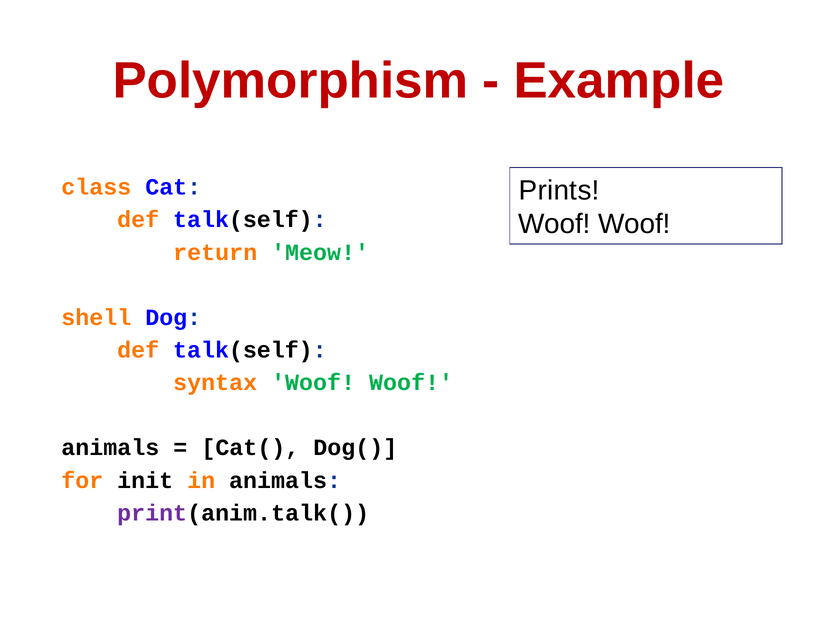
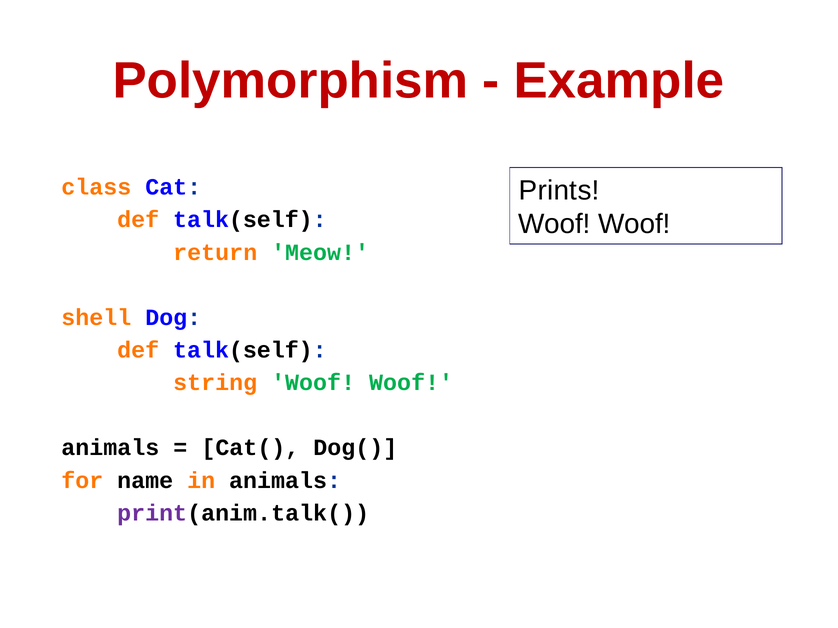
syntax: syntax -> string
init: init -> name
